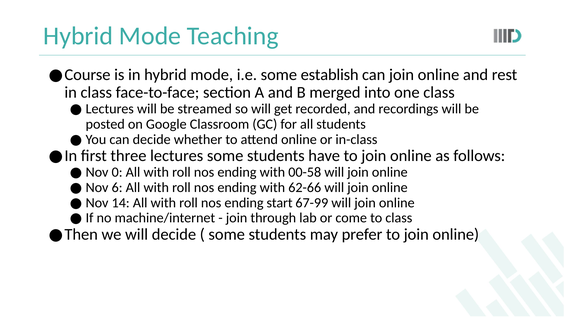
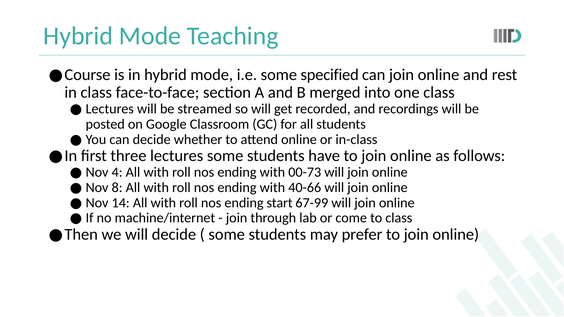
establish: establish -> specified
0: 0 -> 4
00-58: 00-58 -> 00-73
6: 6 -> 8
62-66: 62-66 -> 40-66
